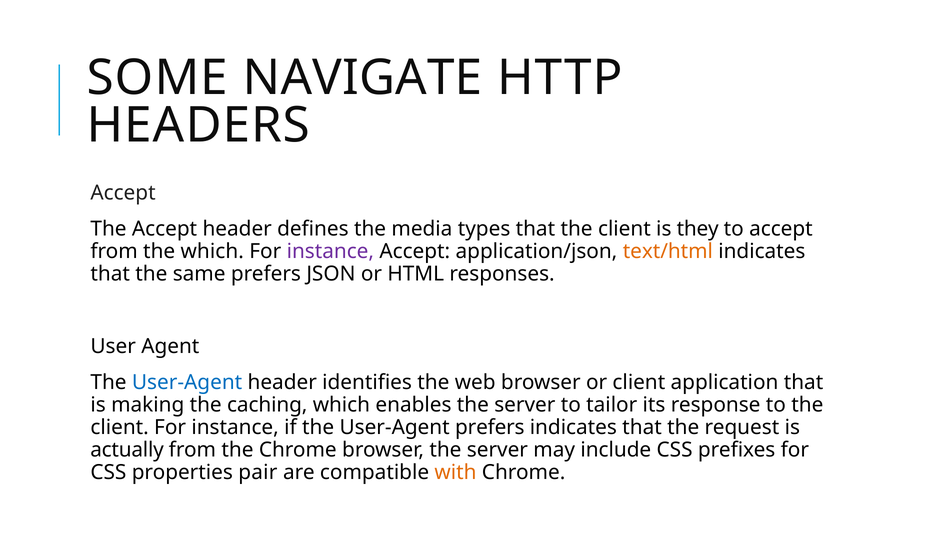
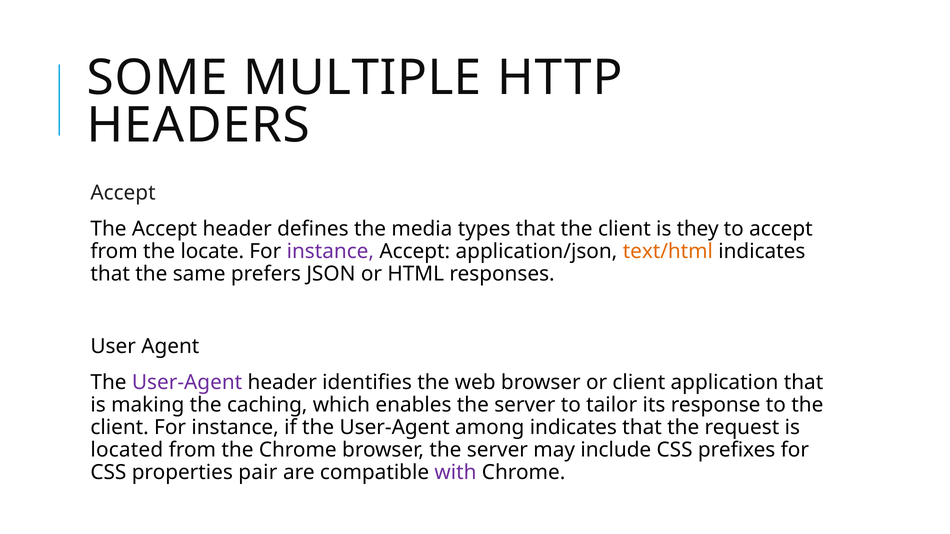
NAVIGATE: NAVIGATE -> MULTIPLE
the which: which -> locate
User-Agent at (187, 383) colour: blue -> purple
User-Agent prefers: prefers -> among
actually: actually -> located
with colour: orange -> purple
